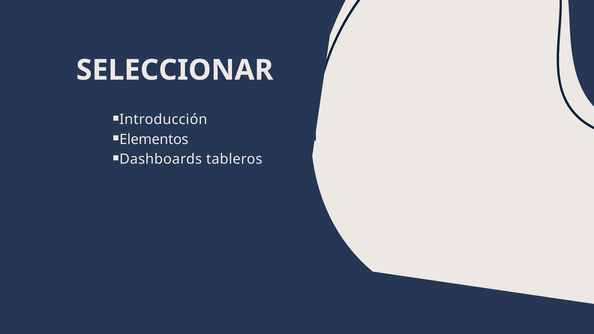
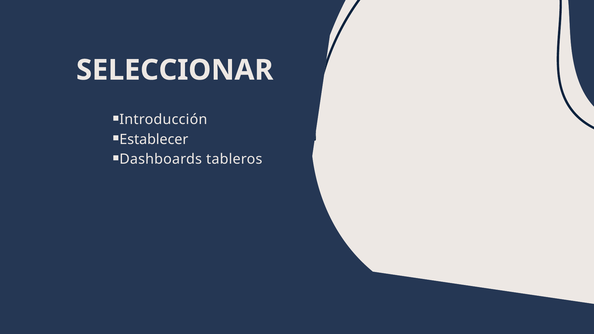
Elementos: Elementos -> Establecer
